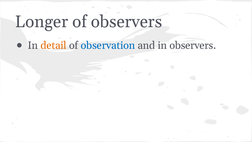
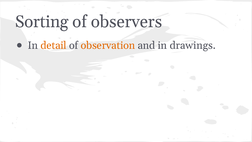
Longer: Longer -> Sorting
observation colour: blue -> orange
in observers: observers -> drawings
